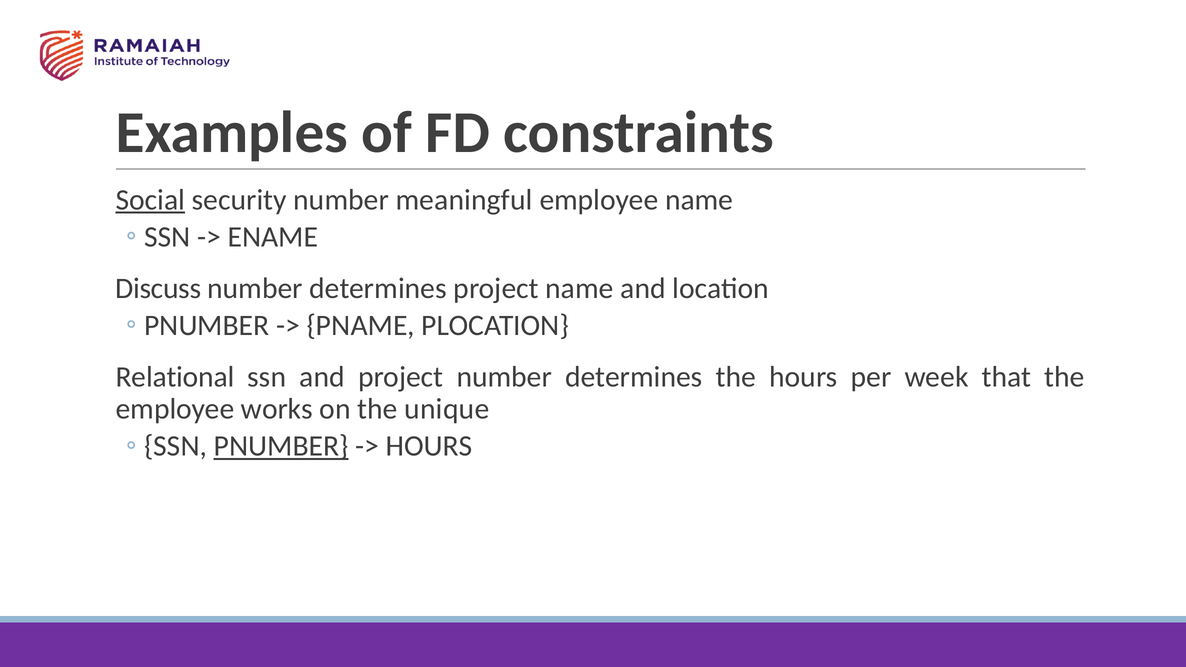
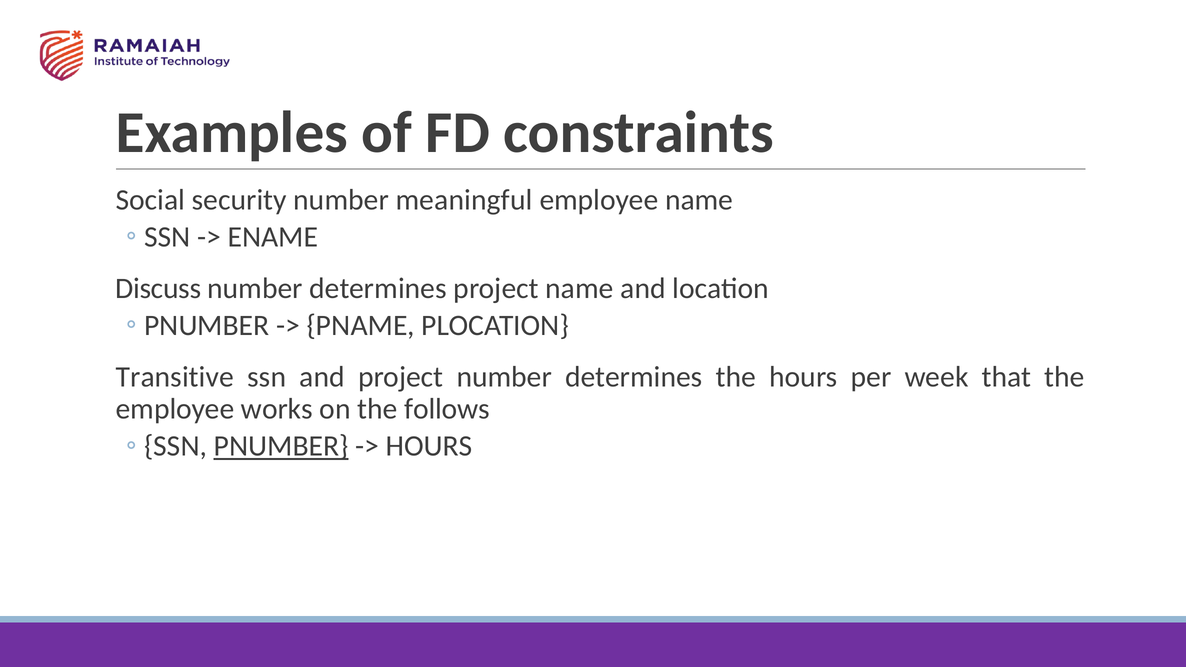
Social underline: present -> none
Relational: Relational -> Transitive
unique: unique -> follows
